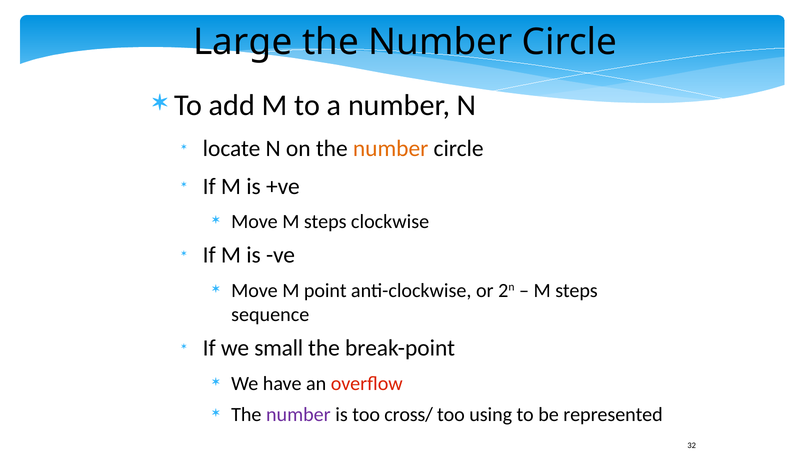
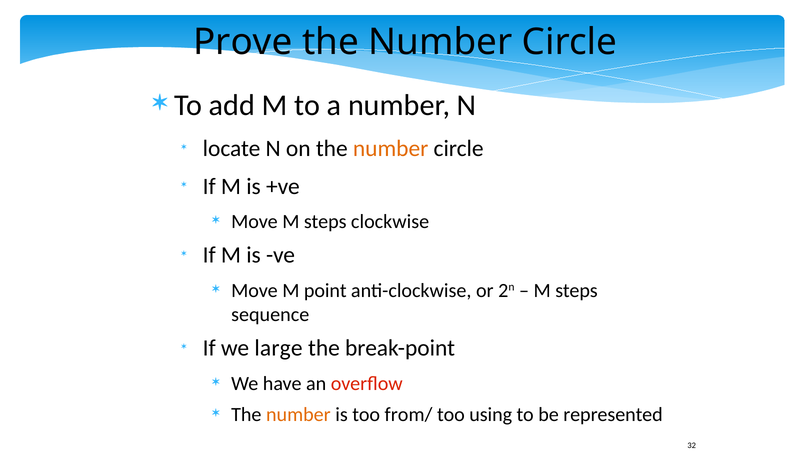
Large: Large -> Prove
small: small -> large
number at (298, 415) colour: purple -> orange
cross/: cross/ -> from/
